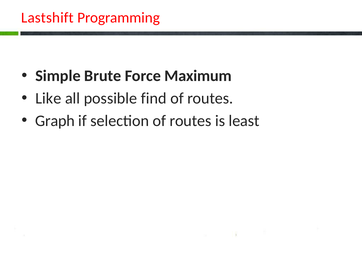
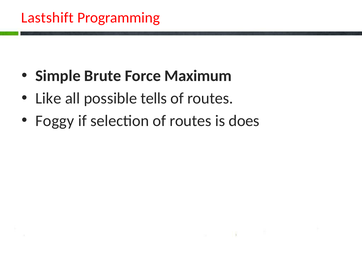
find: find -> tells
Graph: Graph -> Foggy
least: least -> does
